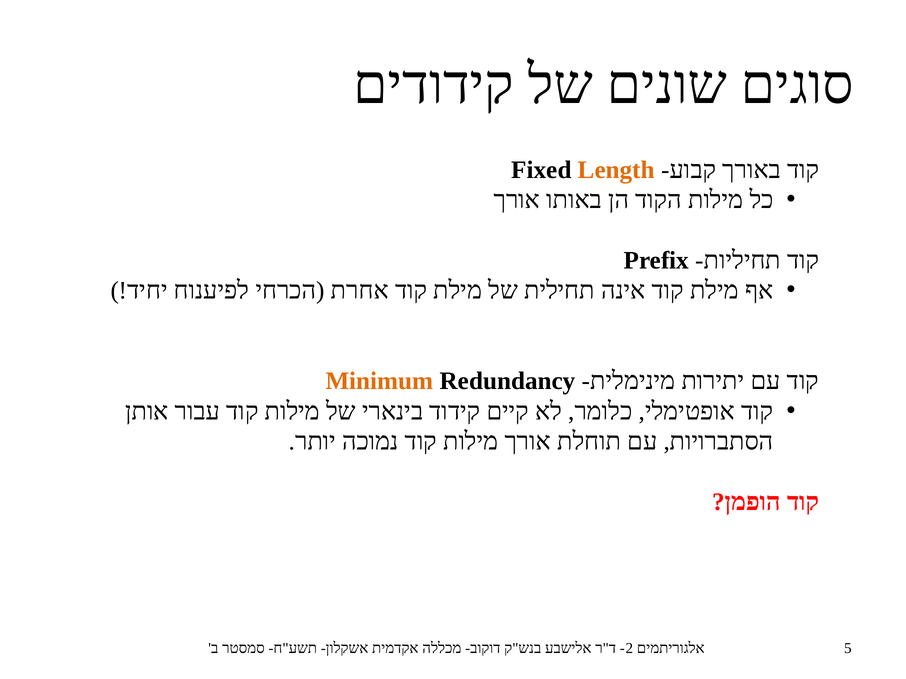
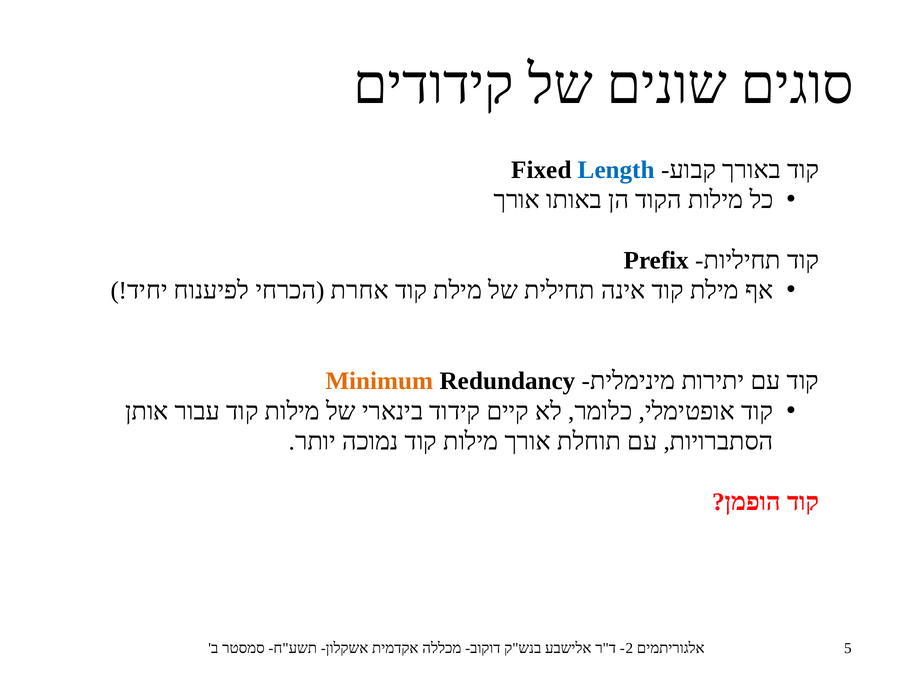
Length colour: orange -> blue
